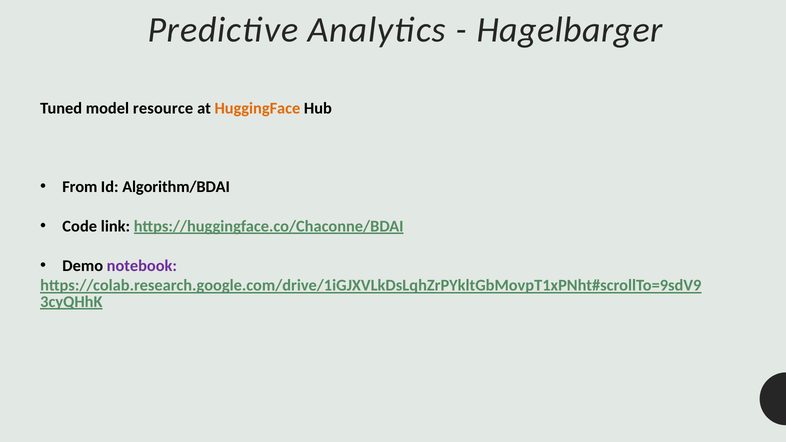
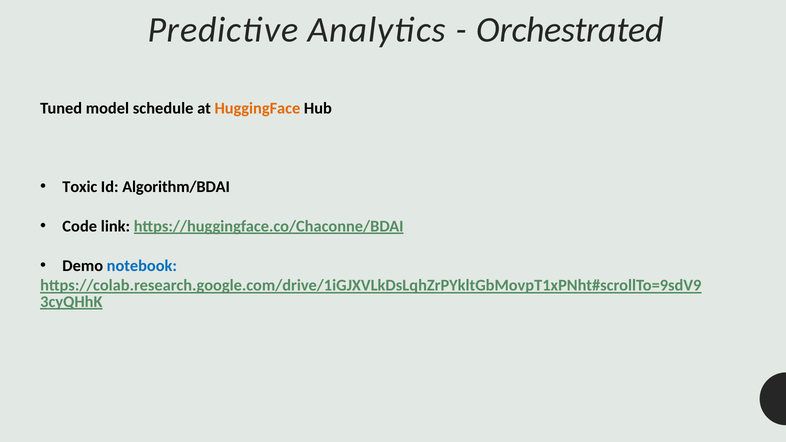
Hagelbarger: Hagelbarger -> Orchestrated
resource: resource -> schedule
From: From -> Toxic
notebook colour: purple -> blue
